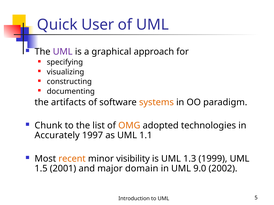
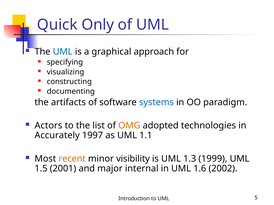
User: User -> Only
UML at (63, 52) colour: purple -> blue
systems colour: orange -> blue
Chunk: Chunk -> Actors
domain: domain -> internal
9.0: 9.0 -> 1.6
